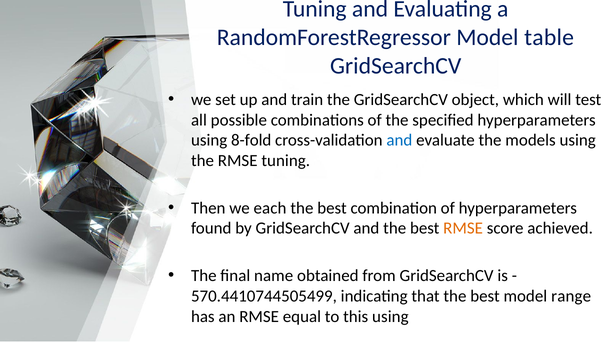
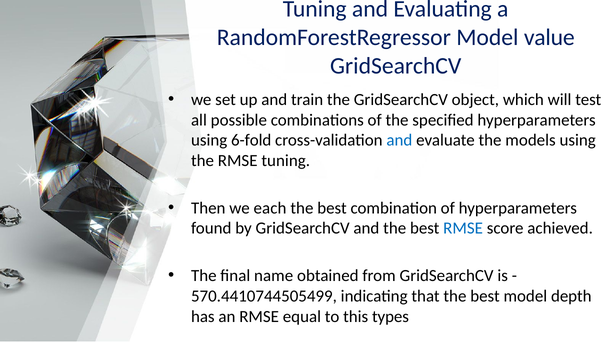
table: table -> value
8-fold: 8-fold -> 6-fold
RMSE at (463, 228) colour: orange -> blue
range: range -> depth
this using: using -> types
